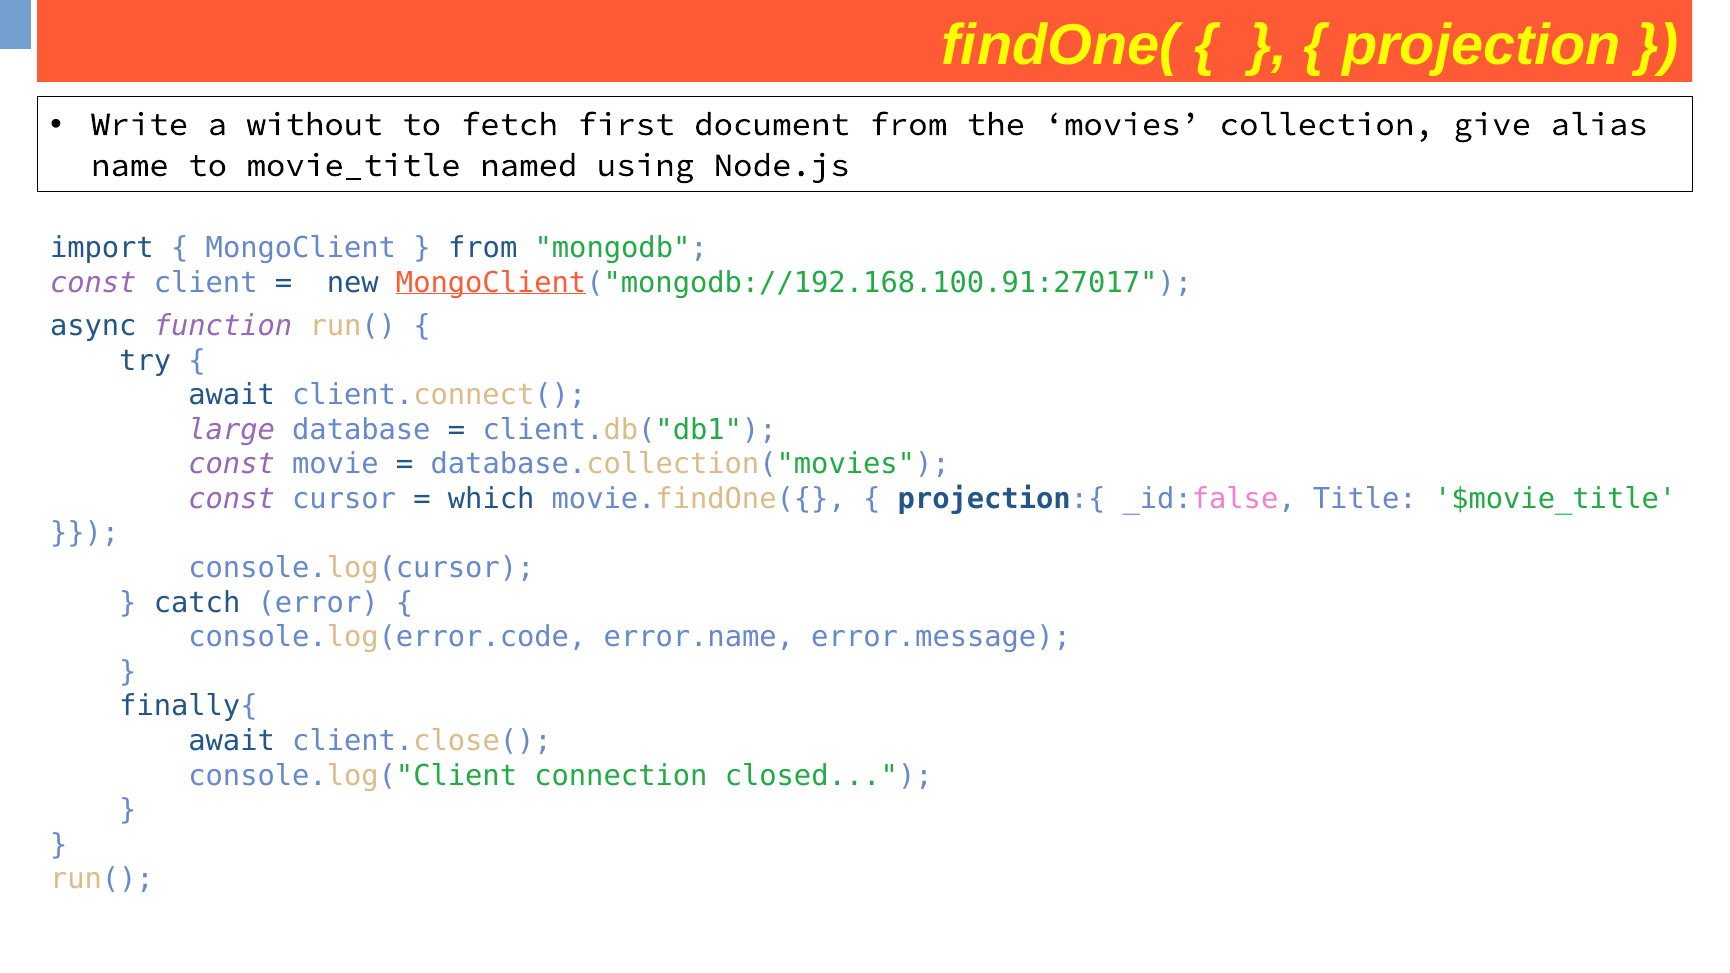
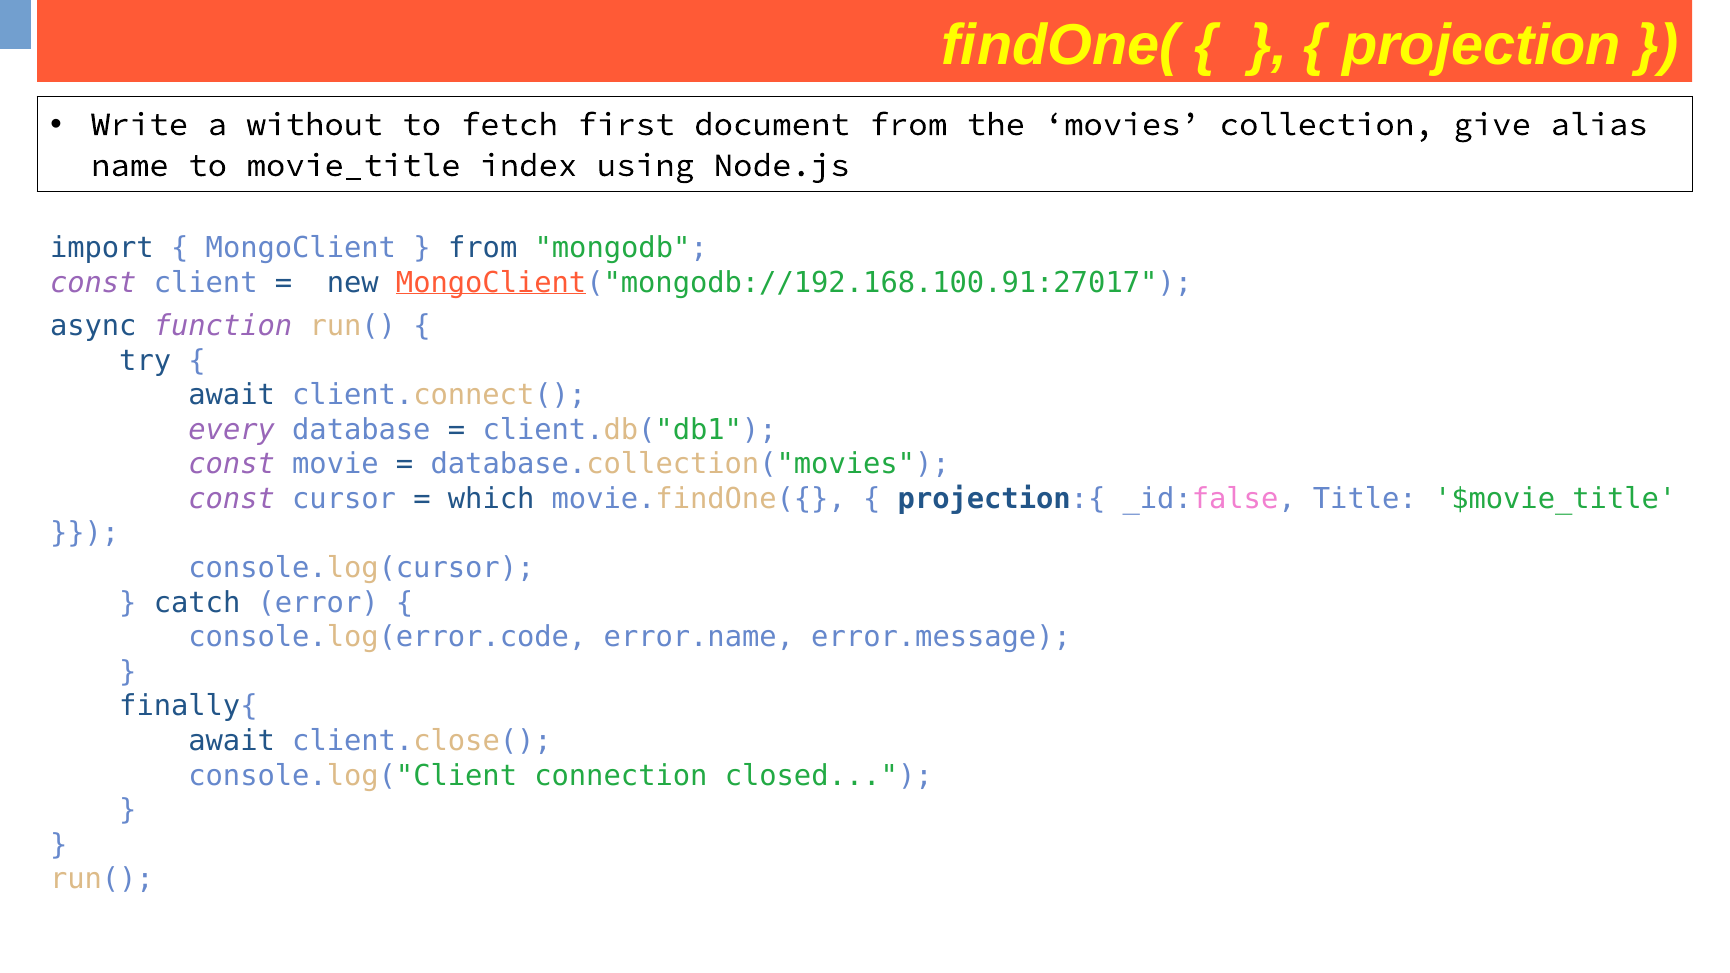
named: named -> index
large: large -> every
